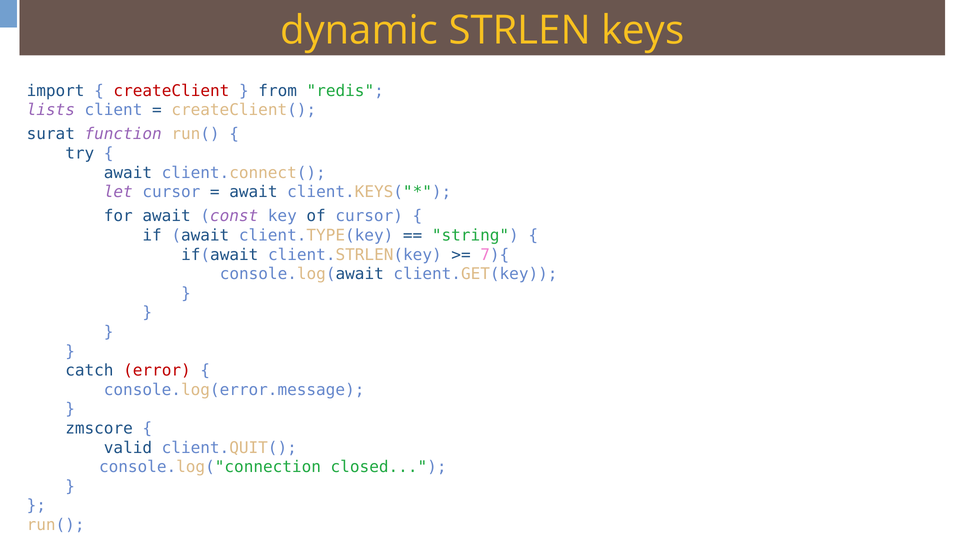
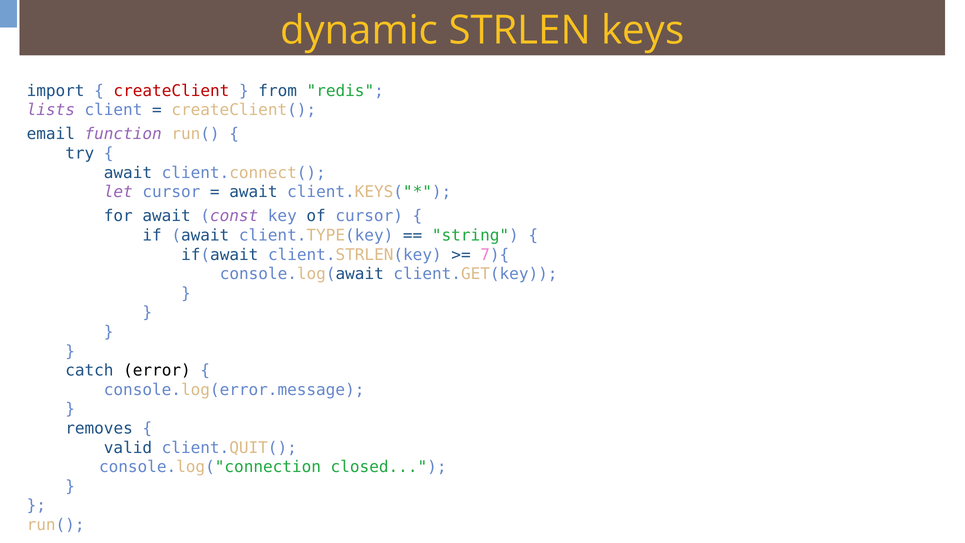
surat: surat -> email
error colour: red -> black
zmscore: zmscore -> removes
